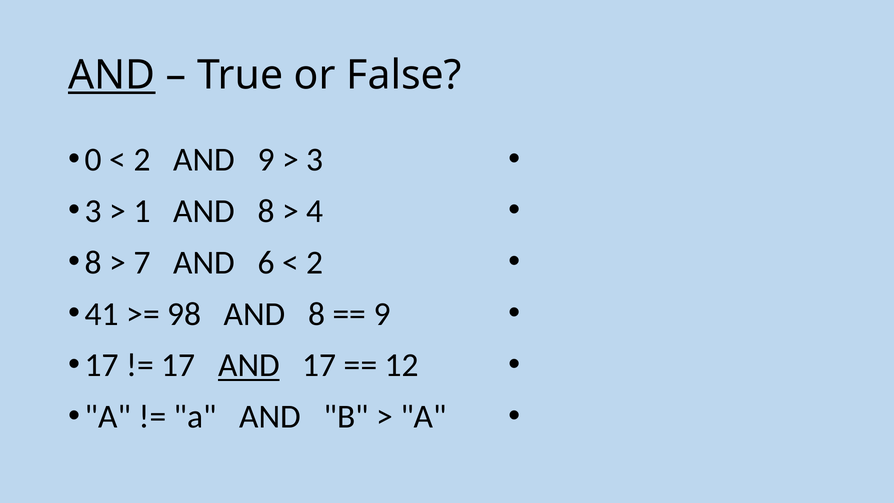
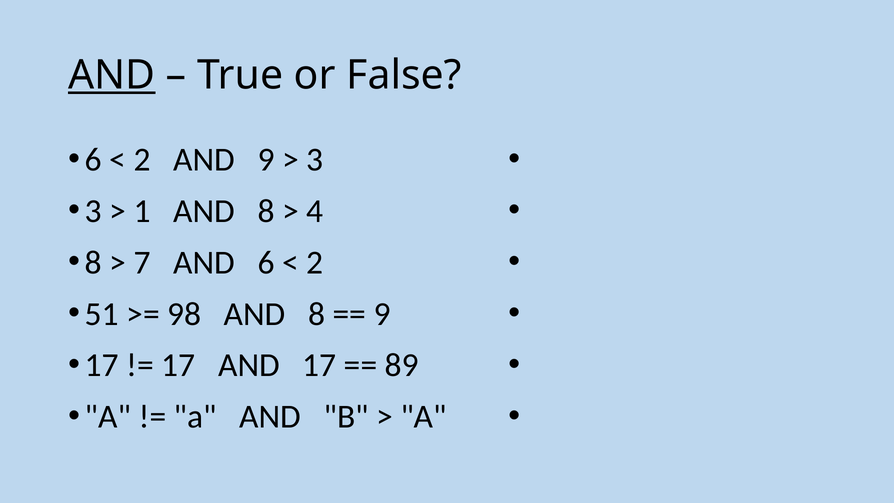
0 at (93, 160): 0 -> 6
41: 41 -> 51
AND at (249, 365) underline: present -> none
12: 12 -> 89
